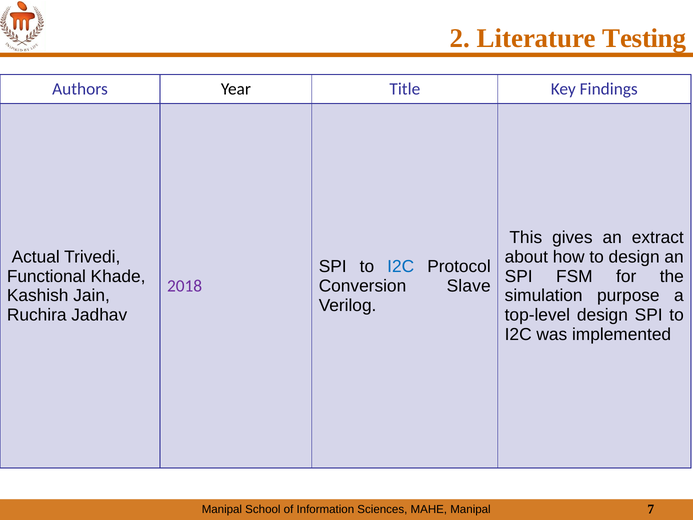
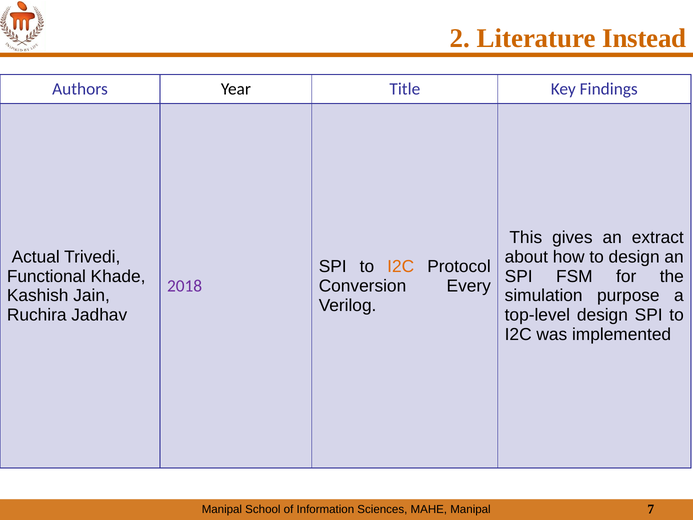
Testing: Testing -> Instead
I2C at (401, 267) colour: blue -> orange
Slave: Slave -> Every
